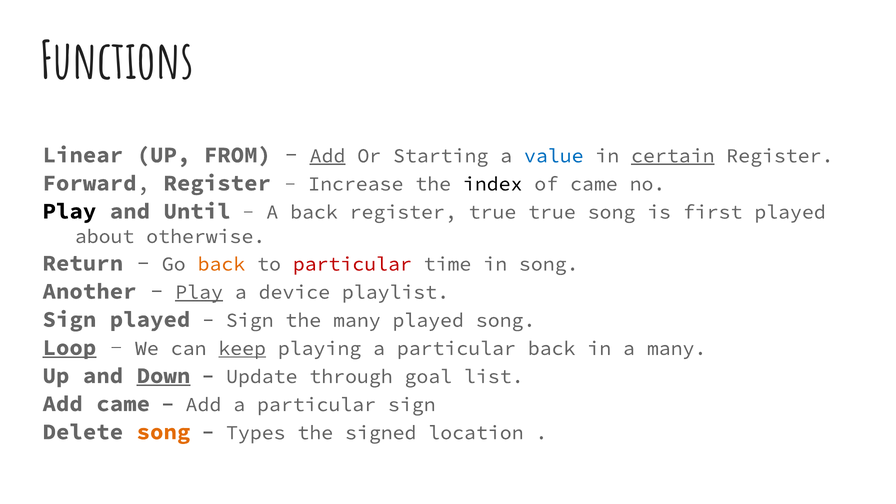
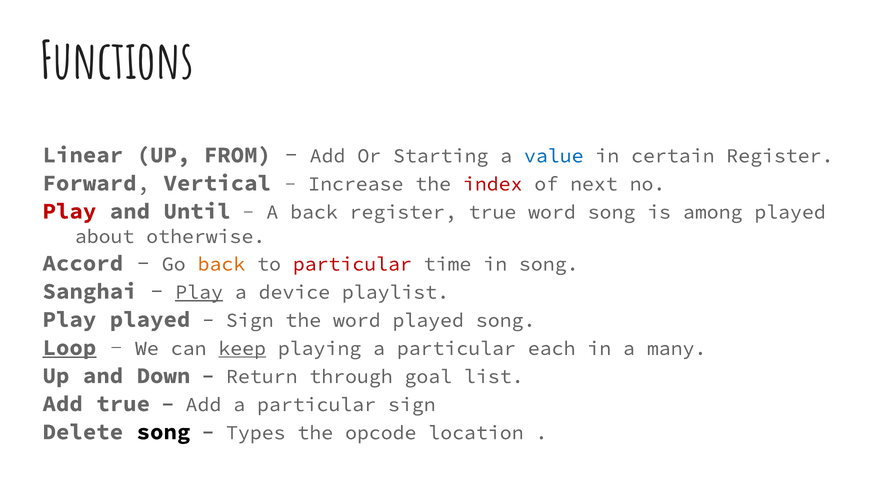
Add at (328, 156) underline: present -> none
certain underline: present -> none
Forward Register: Register -> Vertical
index colour: black -> red
of came: came -> next
Play at (69, 211) colour: black -> red
true true: true -> word
first: first -> among
Return: Return -> Accord
Another: Another -> Sanghai
Sign at (69, 319): Sign -> Play
the many: many -> word
particular back: back -> each
Down underline: present -> none
Update: Update -> Return
Add came: came -> true
song at (163, 432) colour: orange -> black
signed: signed -> opcode
